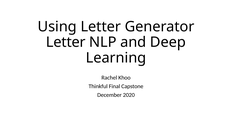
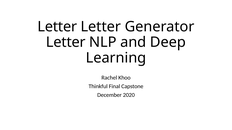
Using at (57, 27): Using -> Letter
